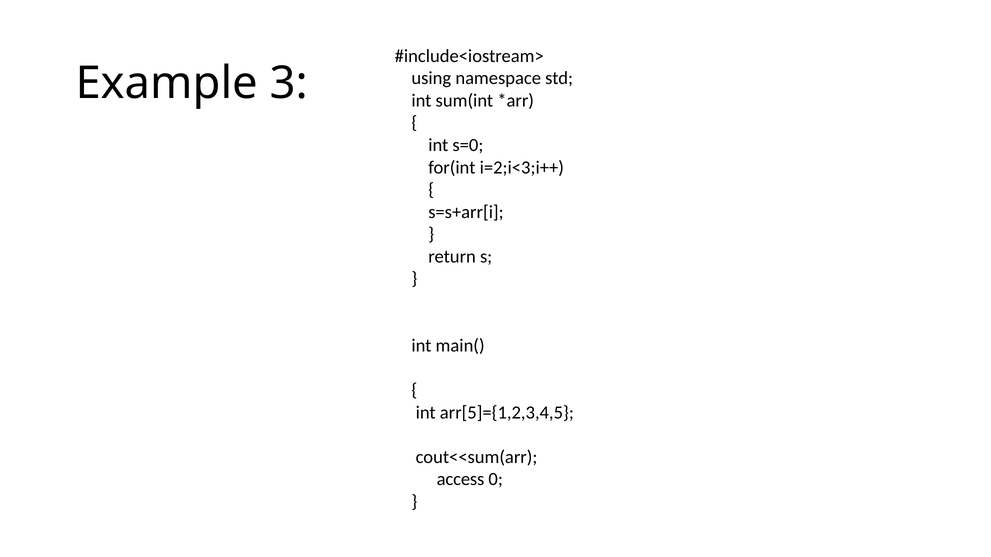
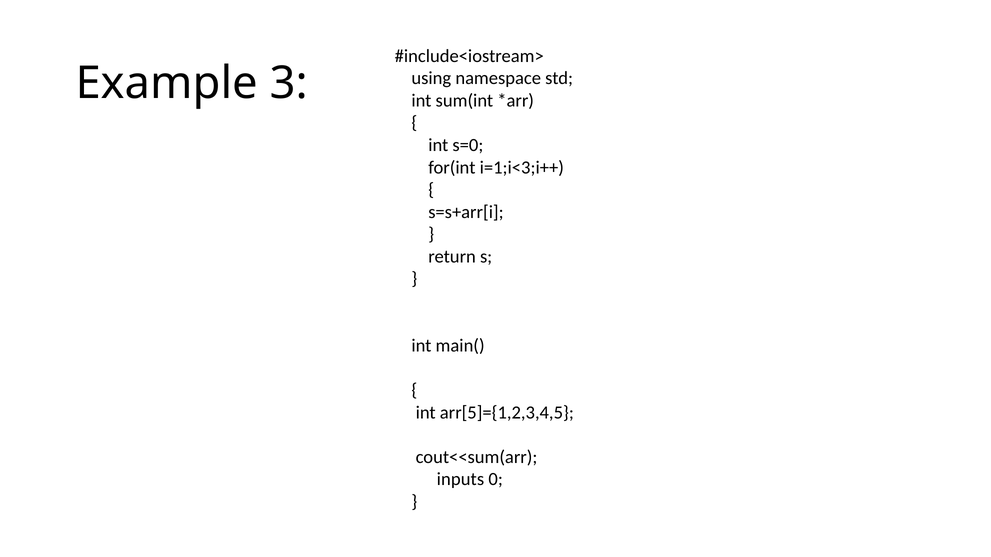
i=2;i<3;i++: i=2;i<3;i++ -> i=1;i<3;i++
access: access -> inputs
